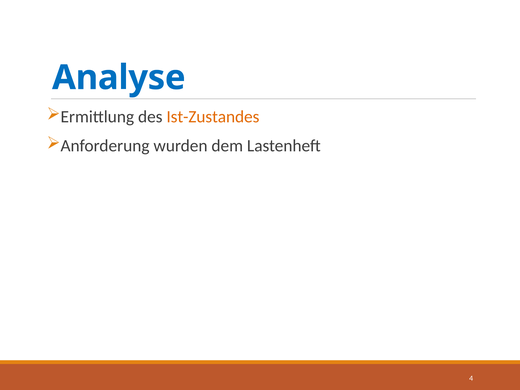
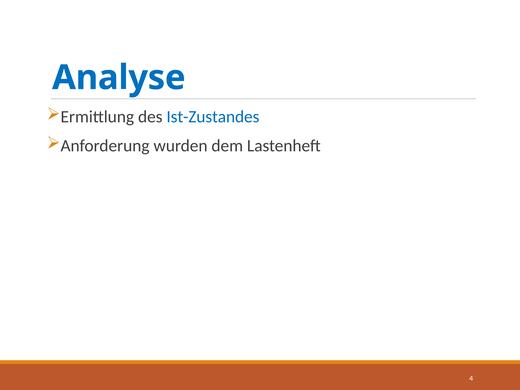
Ist-Zustandes colour: orange -> blue
